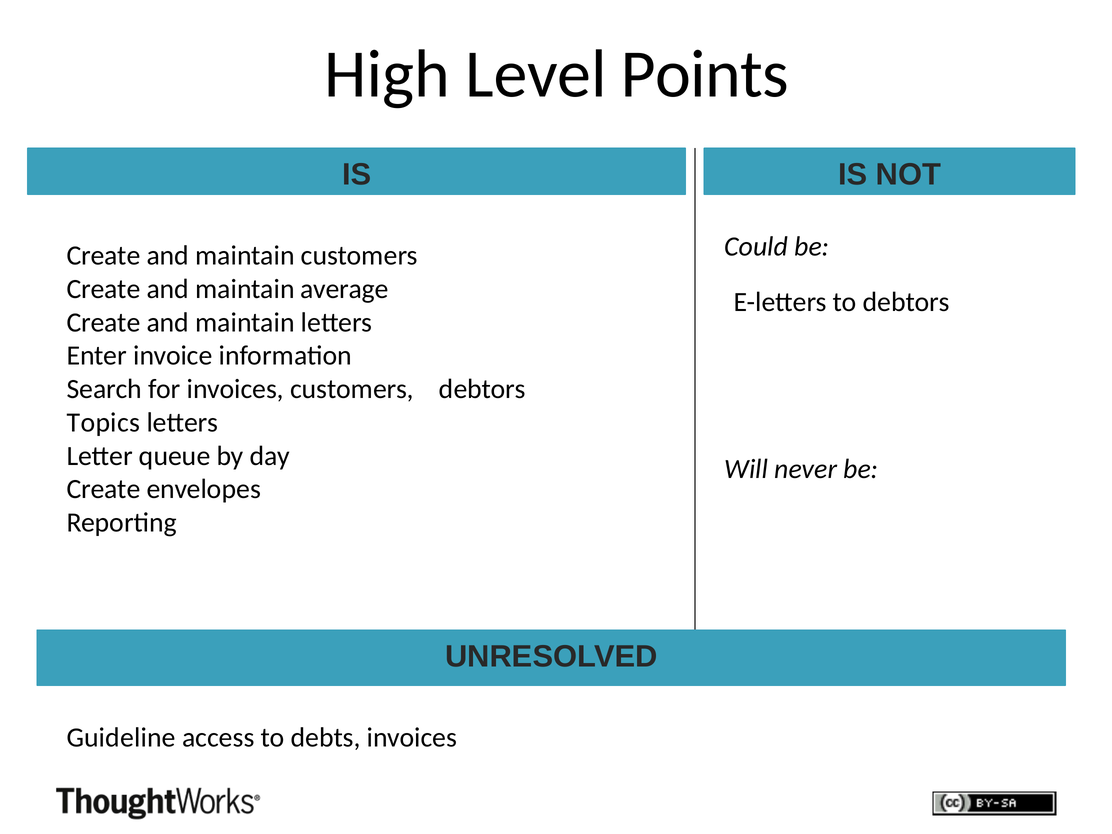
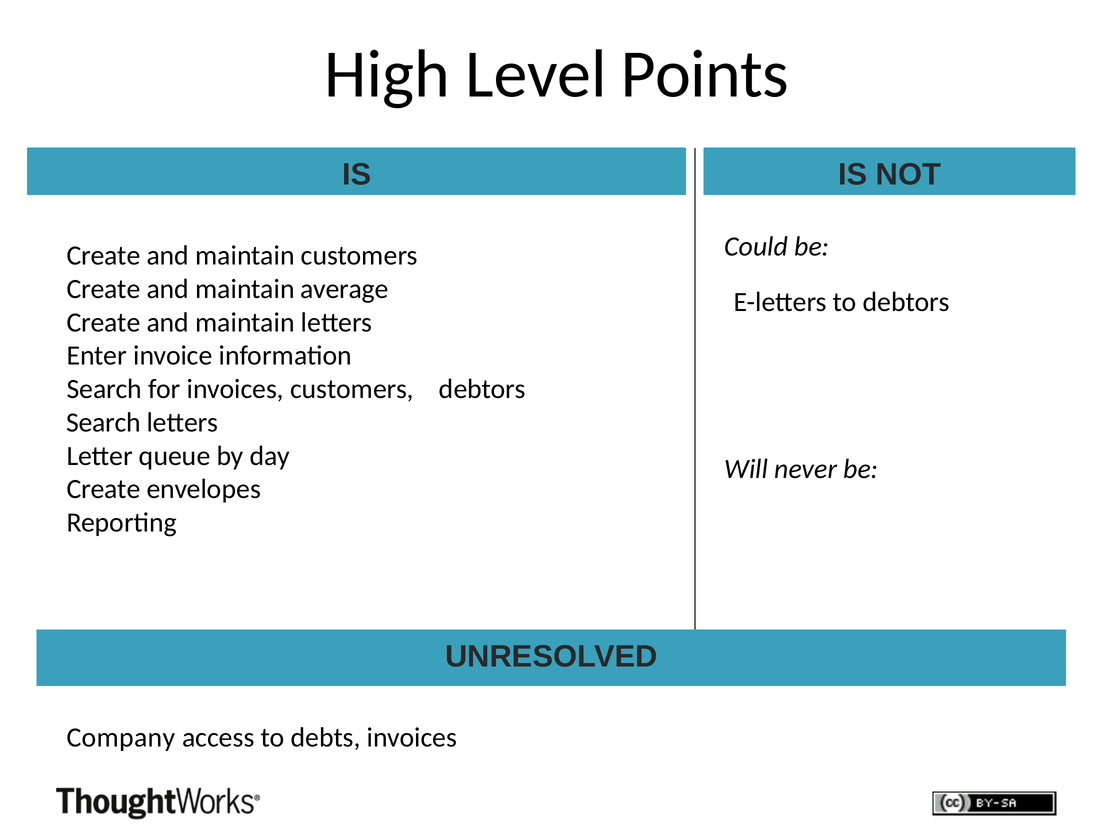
Topics at (103, 423): Topics -> Search
Guideline: Guideline -> Company
